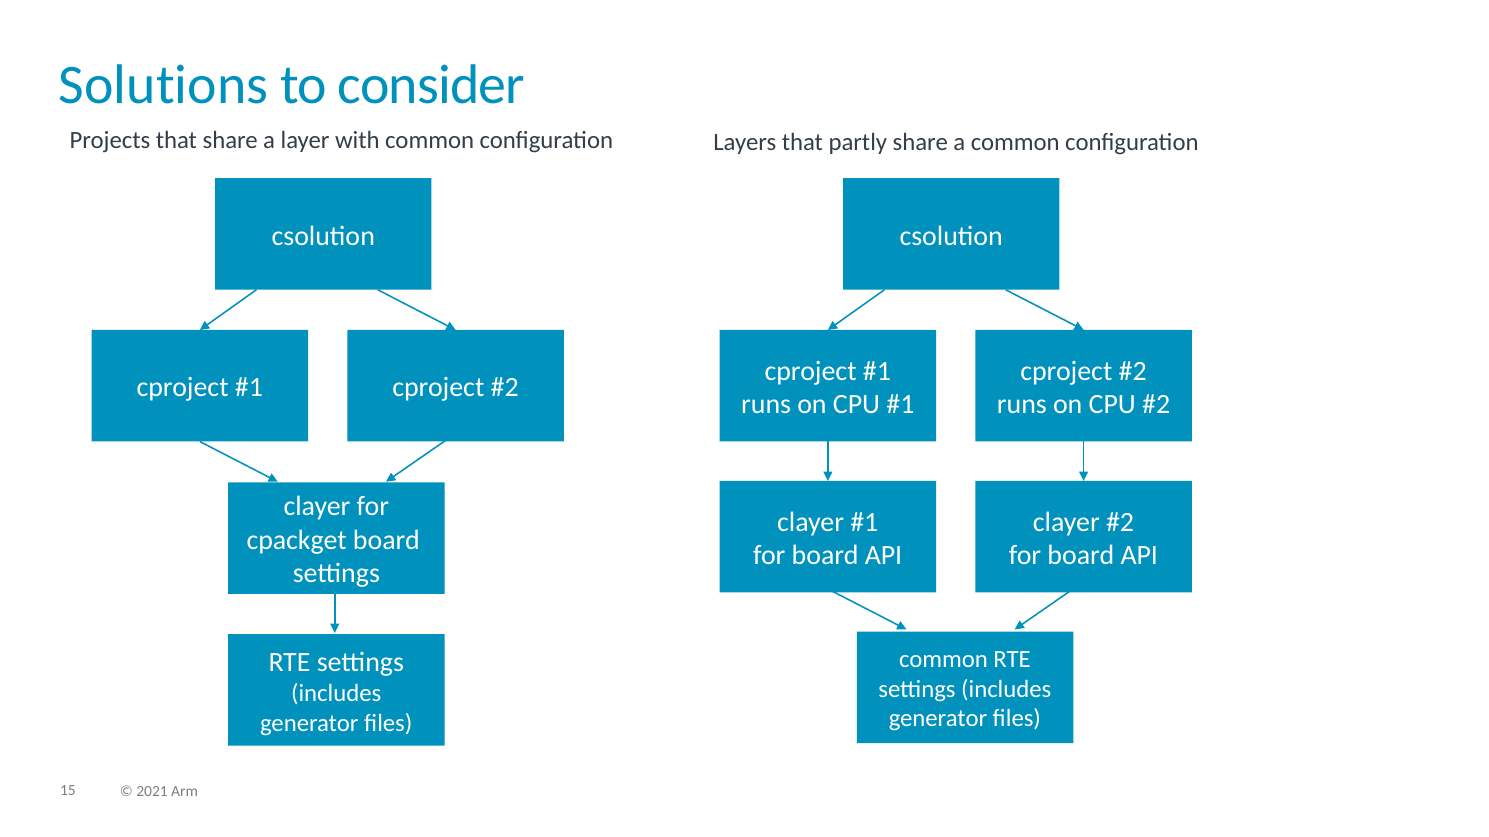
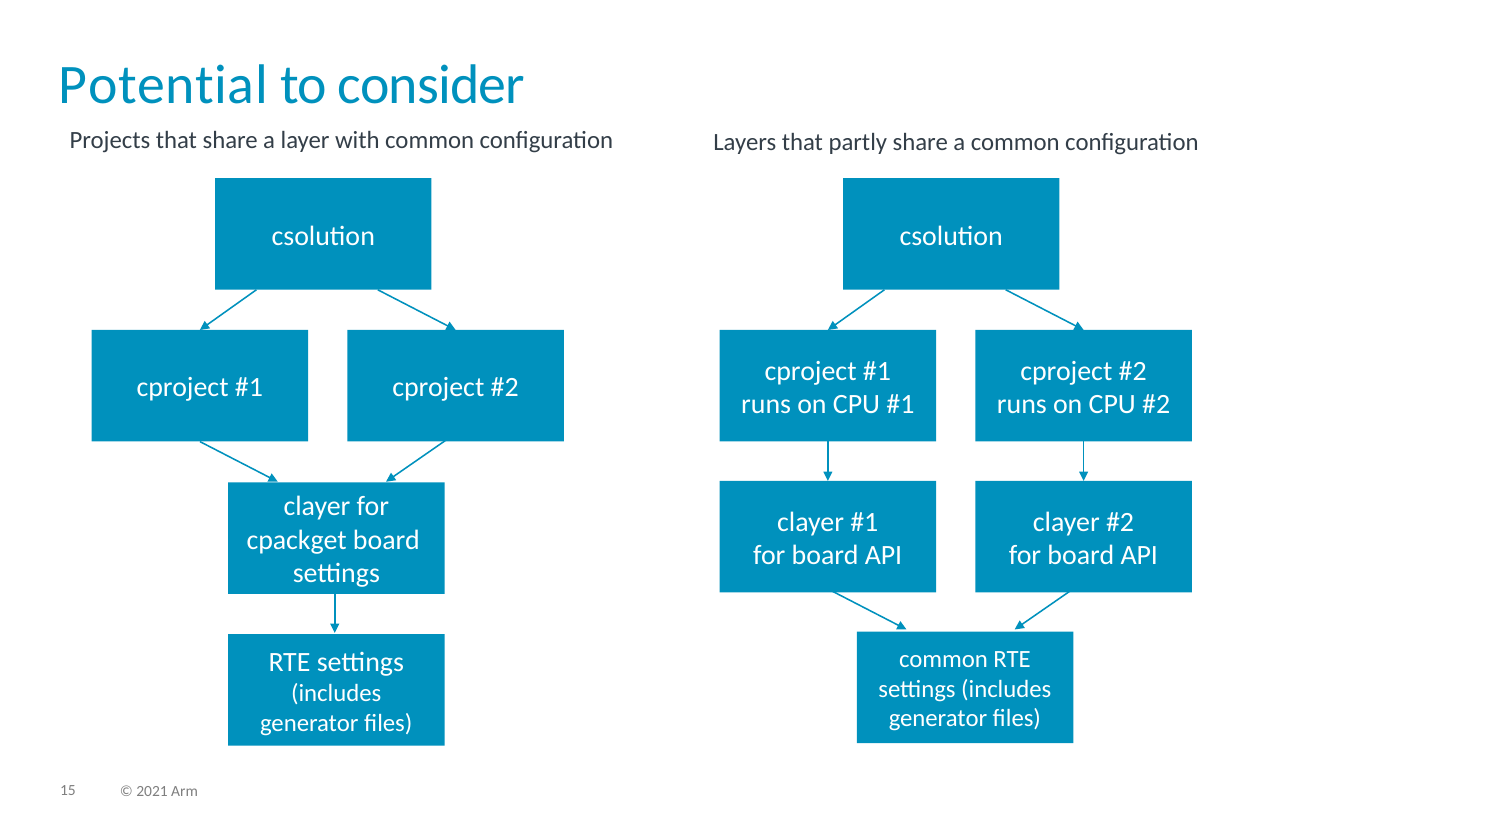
Solutions: Solutions -> Potential
